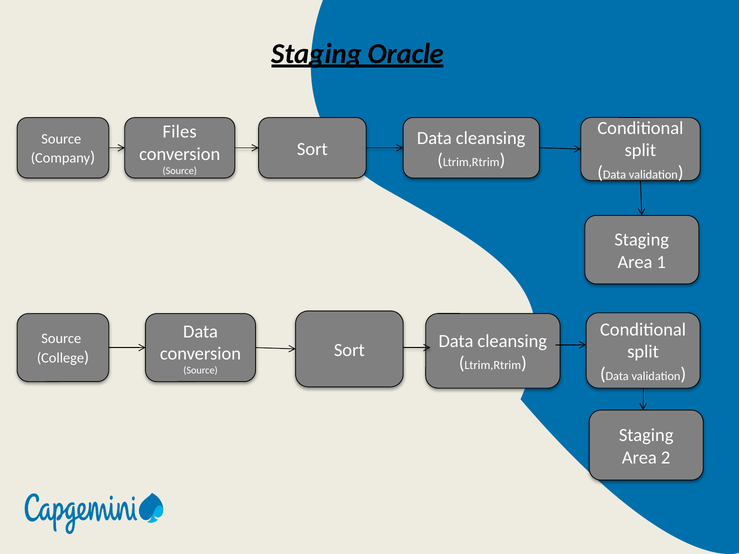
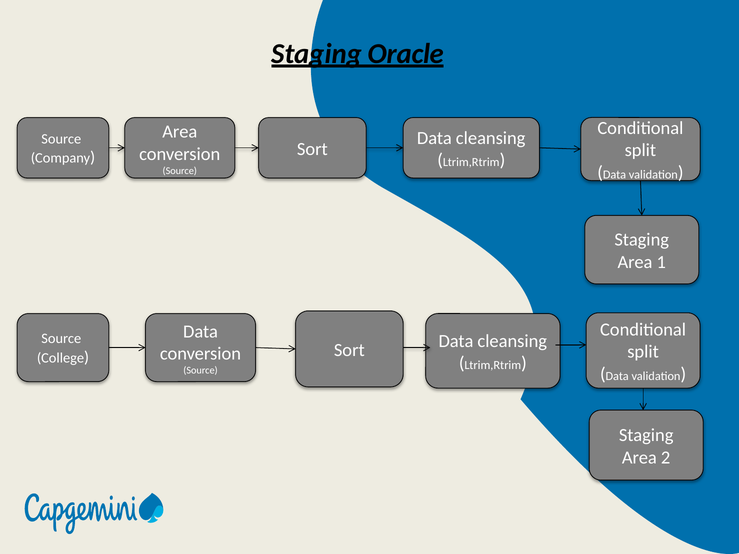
Files at (180, 132): Files -> Area
